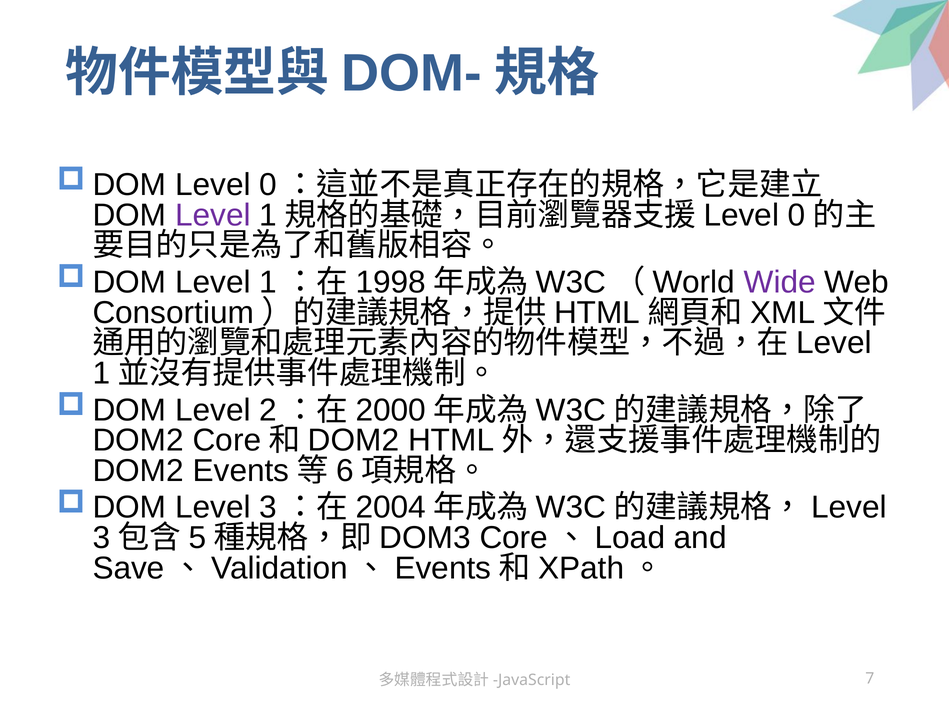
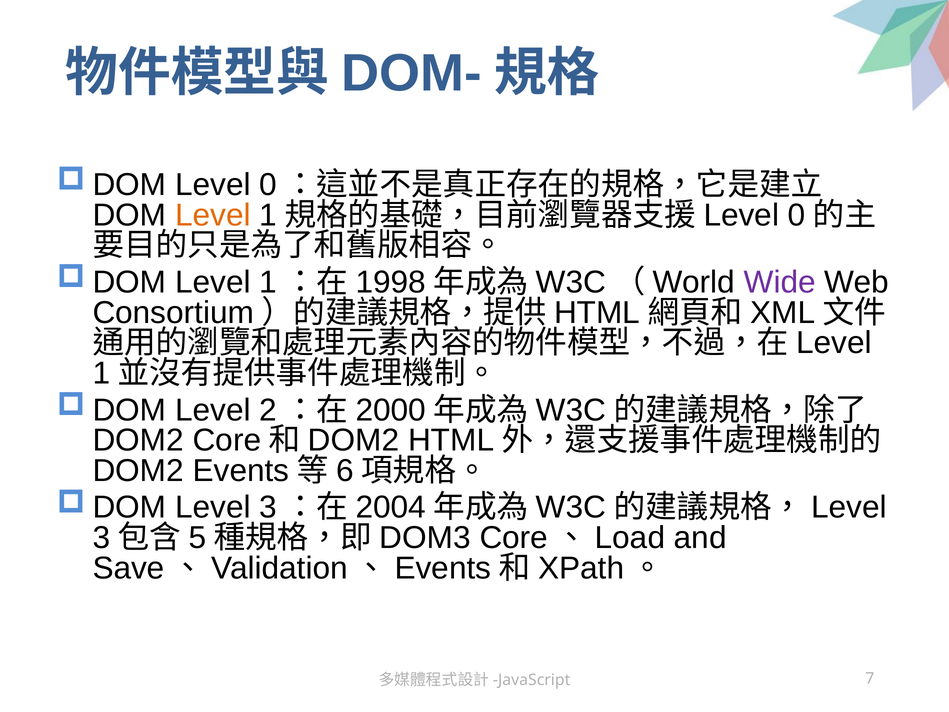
Level at (213, 215) colour: purple -> orange
